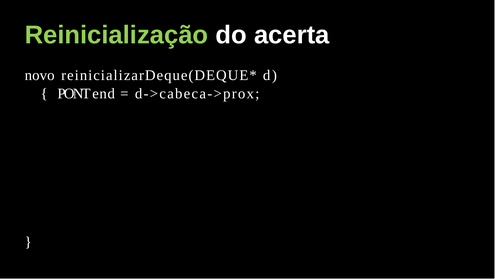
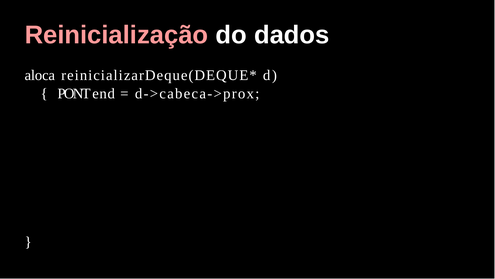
Reinicialização colour: light green -> pink
acerta: acerta -> dados
novo: novo -> aloca
